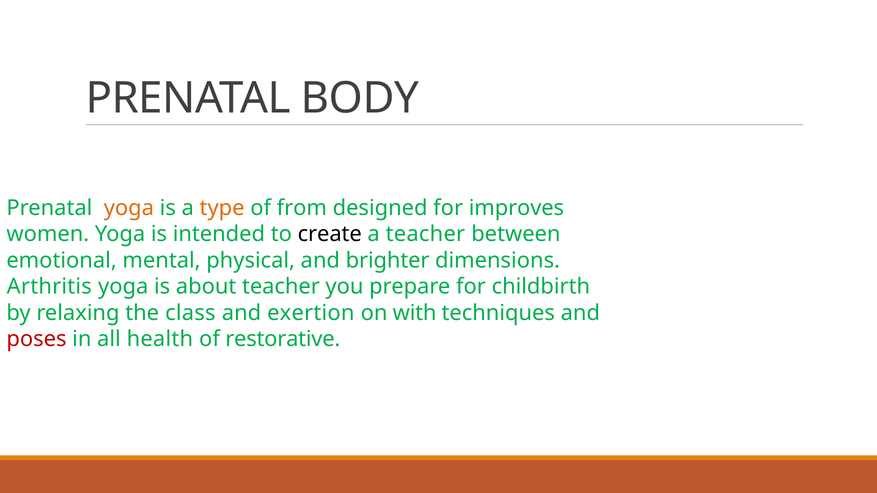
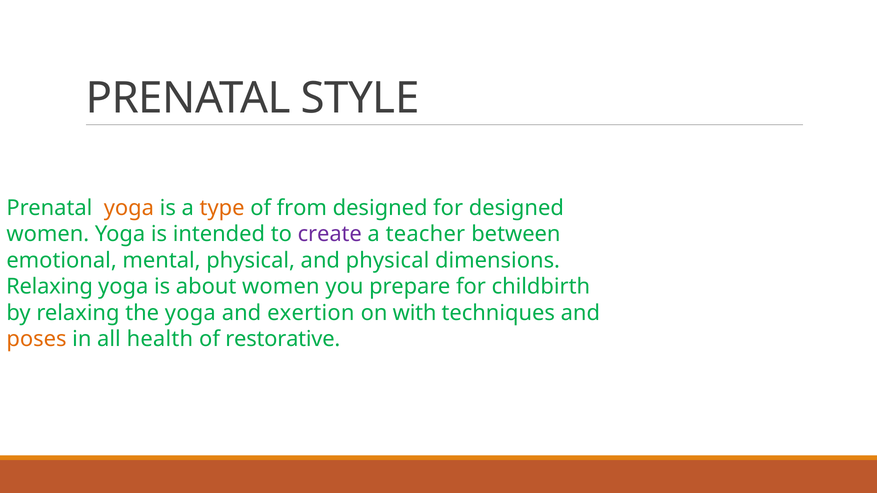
BODY: BODY -> STYLE
for improves: improves -> designed
create colour: black -> purple
and brighter: brighter -> physical
Arthritis at (49, 287): Arthritis -> Relaxing
about teacher: teacher -> women
the class: class -> yoga
poses colour: red -> orange
